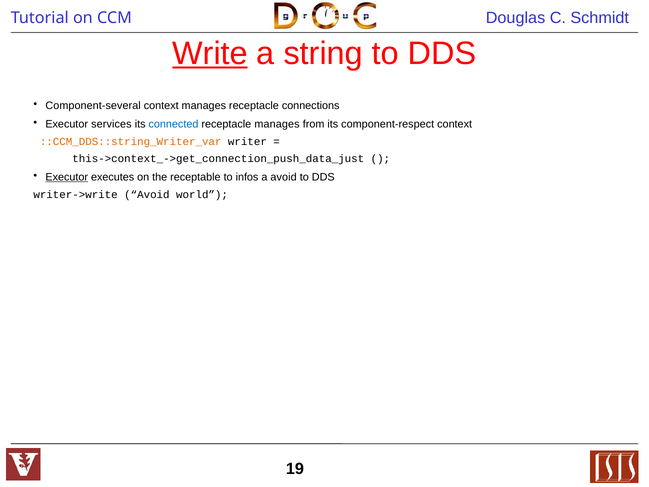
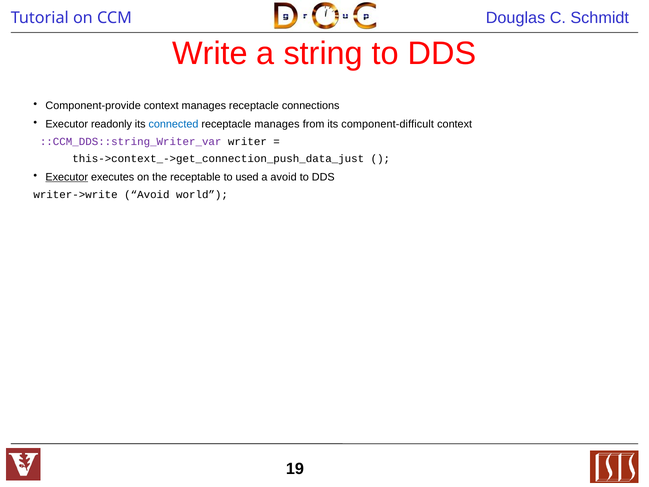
Write underline: present -> none
Component-several: Component-several -> Component-provide
services: services -> readonly
component-respect: component-respect -> component-difficult
::CCM_DDS::string_Writer_var colour: orange -> purple
infos: infos -> used
